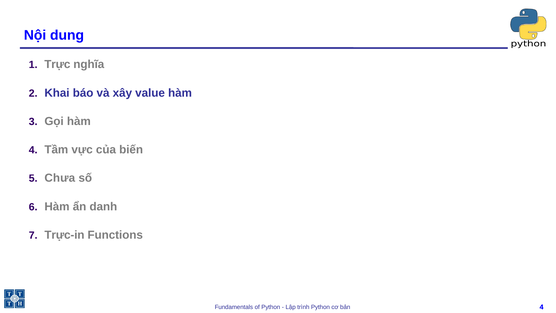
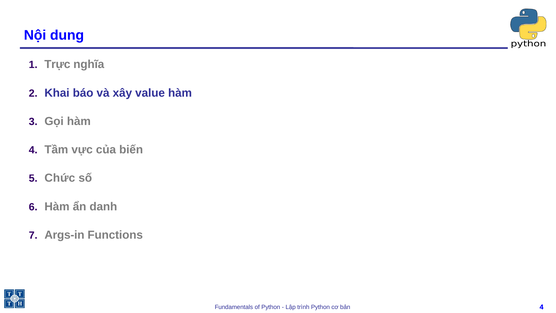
Chưa: Chưa -> Chức
Trực-in: Trực-in -> Args-in
